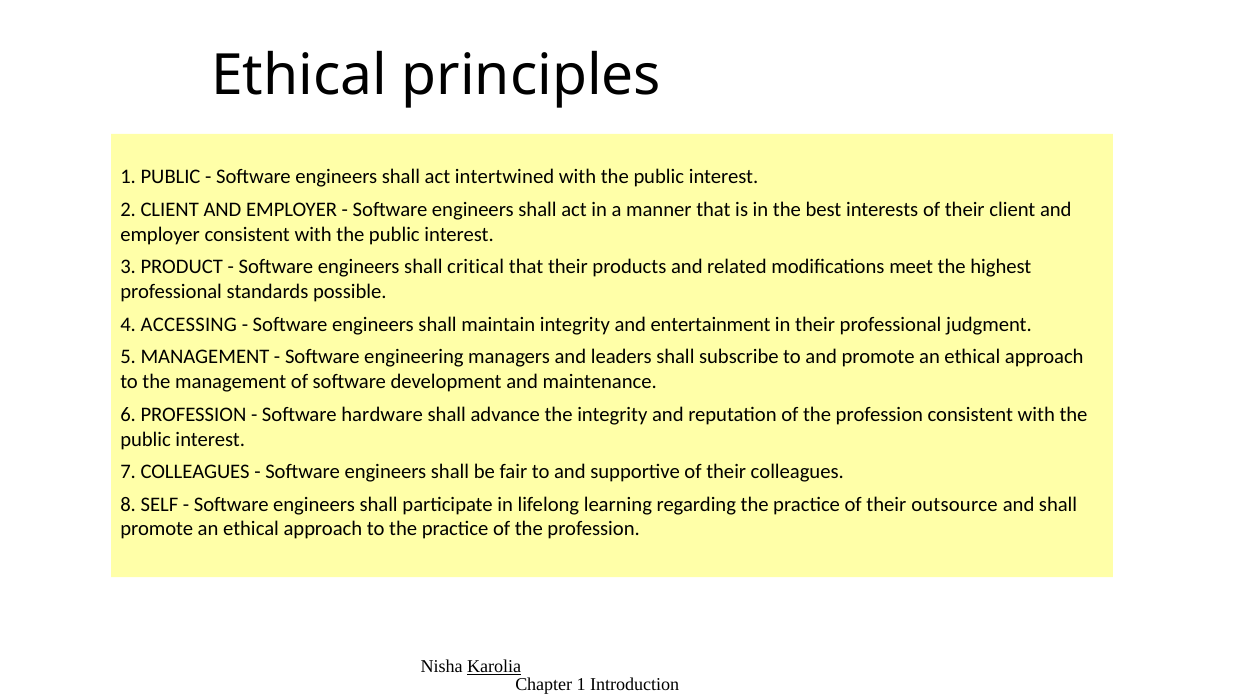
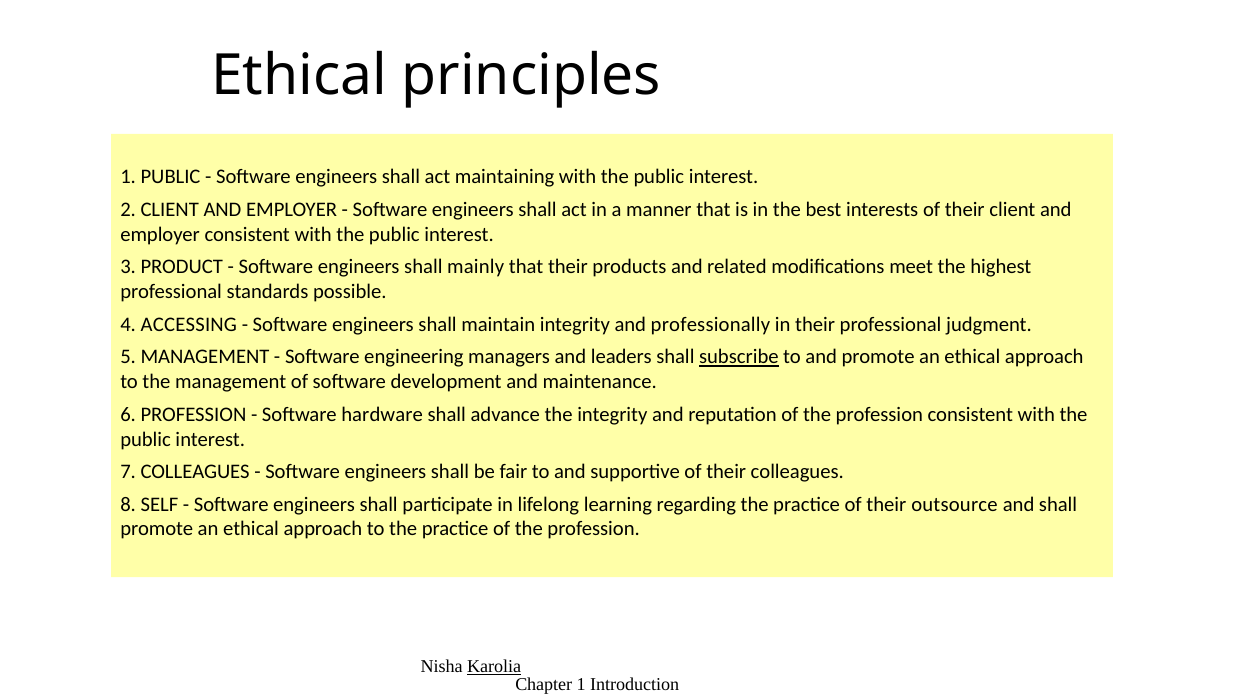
intertwined: intertwined -> maintaining
critical: critical -> mainly
entertainment: entertainment -> professionally
subscribe underline: none -> present
